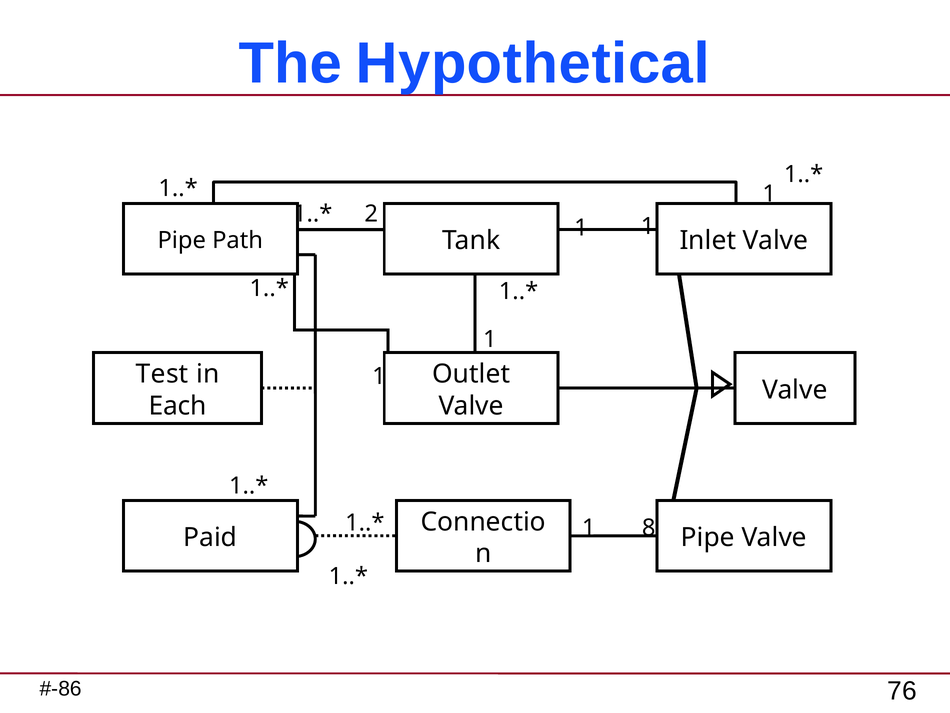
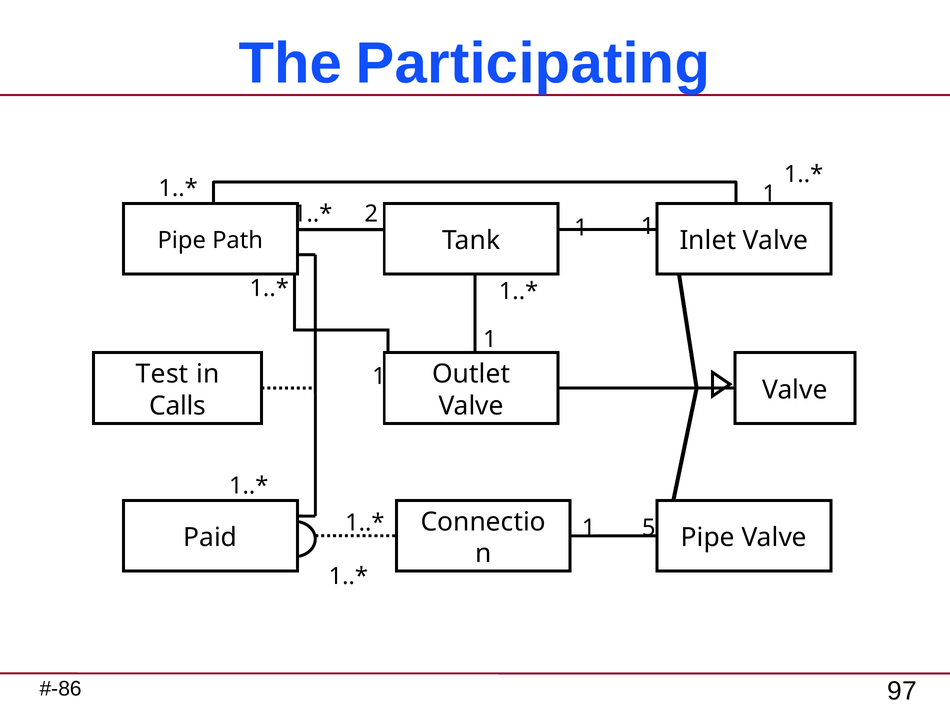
Hypothetical: Hypothetical -> Participating
Each: Each -> Calls
8: 8 -> 5
76: 76 -> 97
